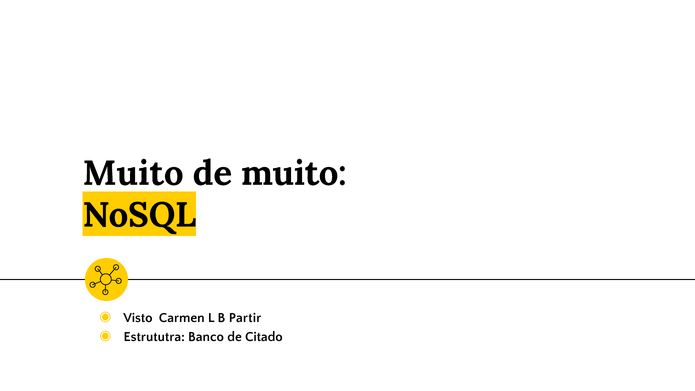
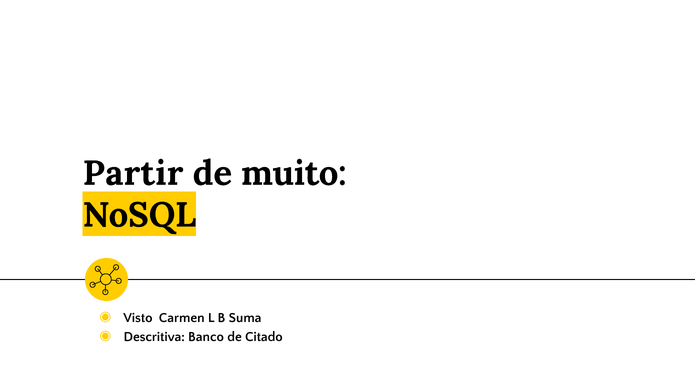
Muito at (133, 173): Muito -> Partir
Partir: Partir -> Suma
Estrututra: Estrututra -> Descritiva
